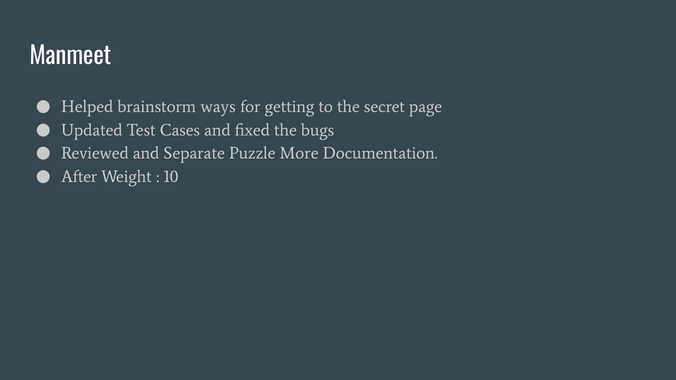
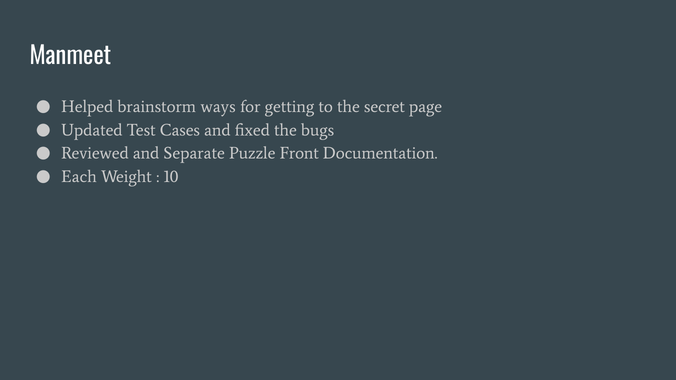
More: More -> Front
After: After -> Each
